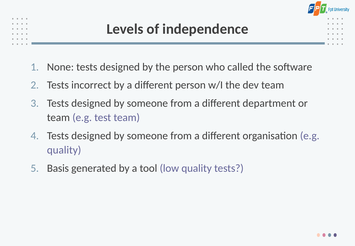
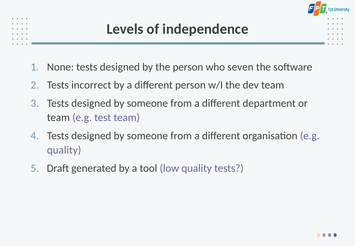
called: called -> seven
Basis: Basis -> Draft
